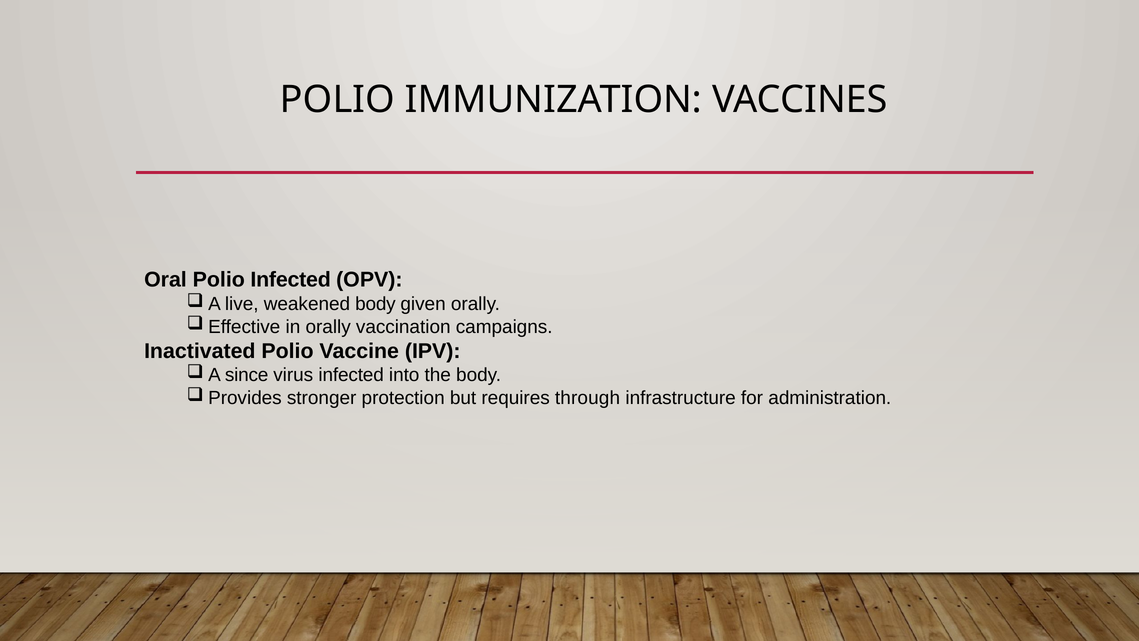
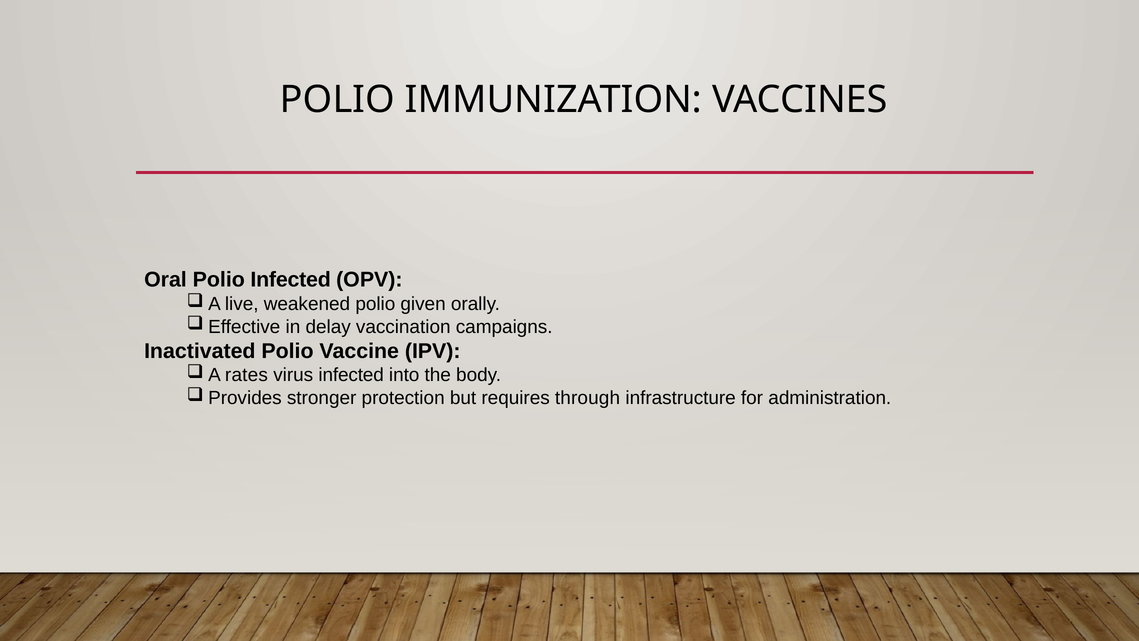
weakened body: body -> polio
in orally: orally -> delay
since: since -> rates
